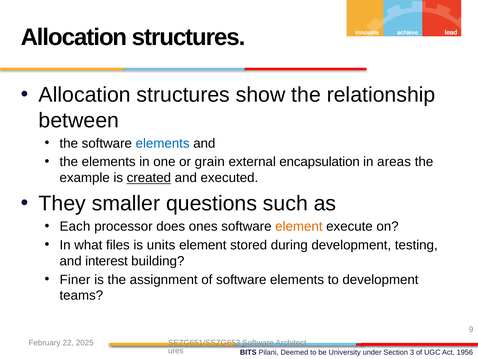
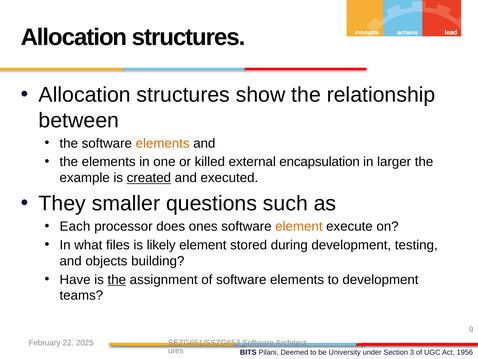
elements at (163, 143) colour: blue -> orange
grain: grain -> killed
areas: areas -> larger
units: units -> likely
interest: interest -> objects
Finer: Finer -> Have
the at (117, 279) underline: none -> present
